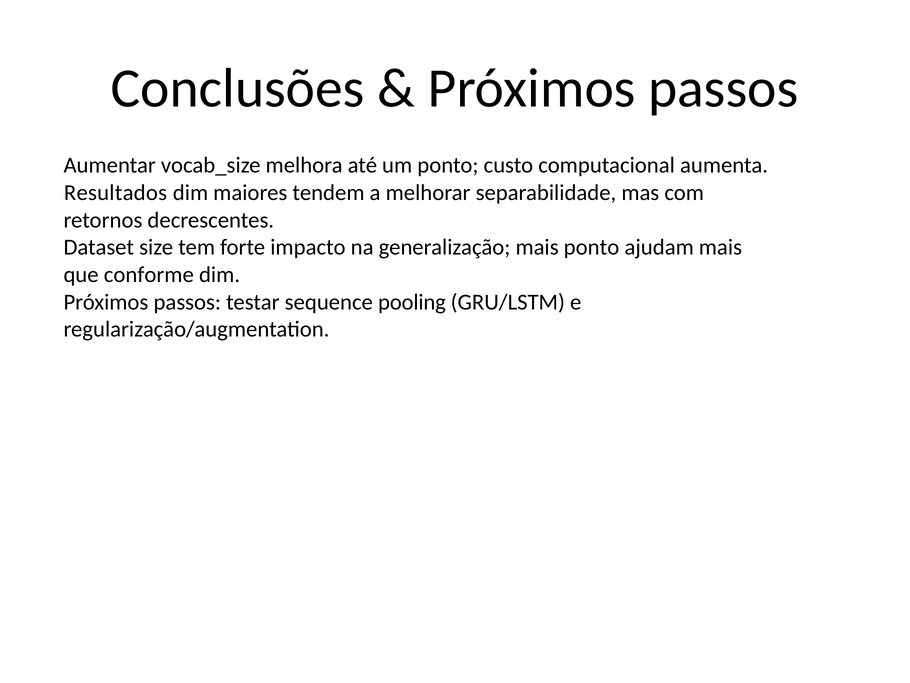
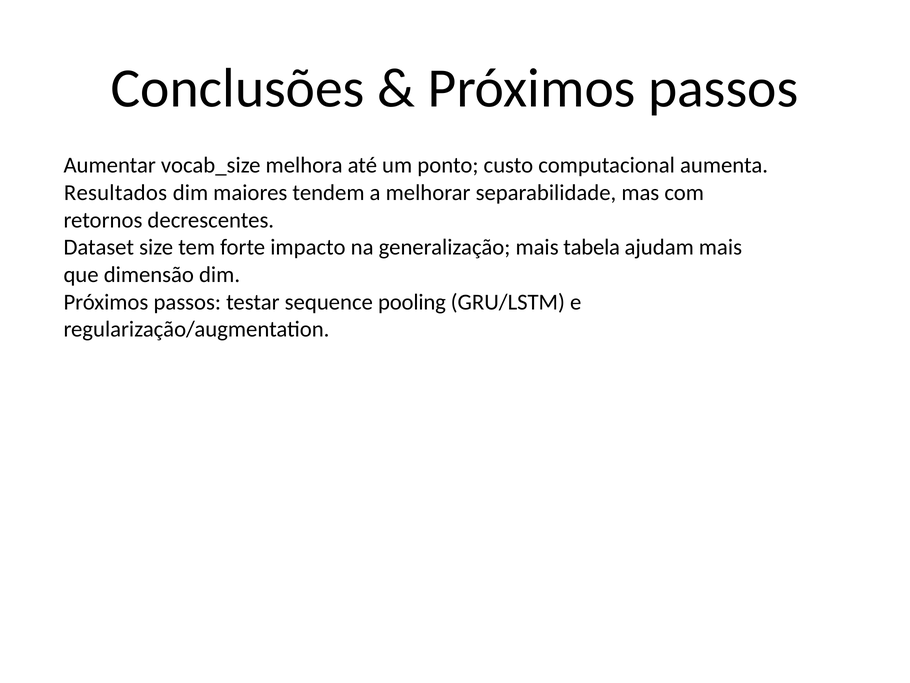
mais ponto: ponto -> tabela
conforme: conforme -> dimensão
